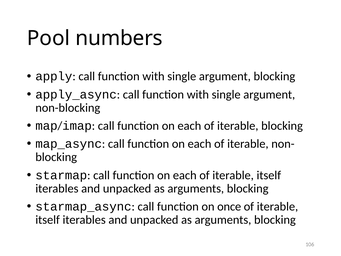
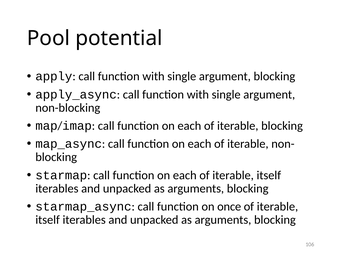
numbers: numbers -> potential
